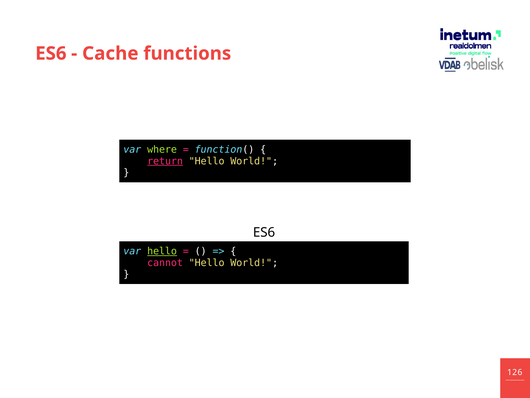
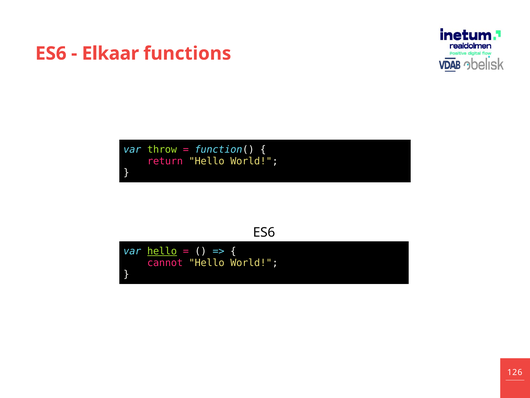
Cache: Cache -> Elkaar
where: where -> throw
return underline: present -> none
